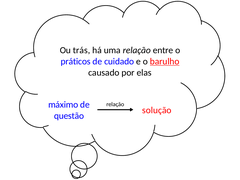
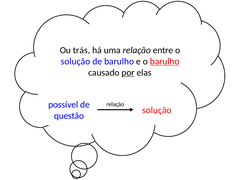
práticos at (76, 61): práticos -> solução
de cuidado: cuidado -> barulho
por underline: none -> present
máximo: máximo -> possível
